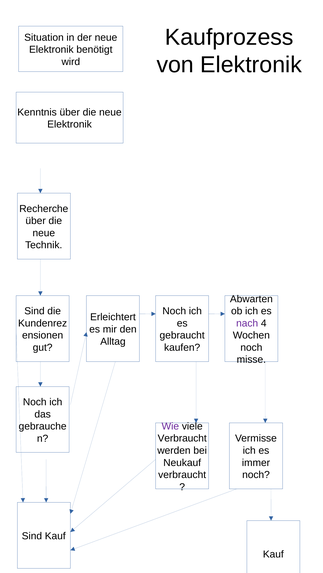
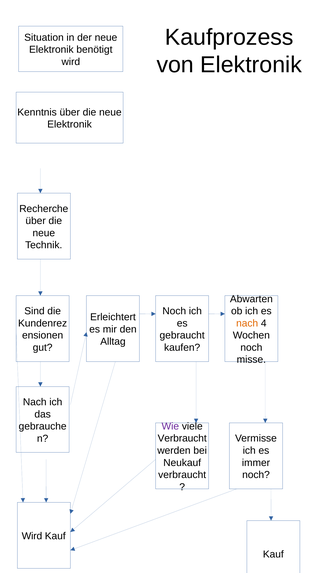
nach at (247, 324) colour: purple -> orange
Noch at (35, 403): Noch -> Nach
Sind at (32, 537): Sind -> Wird
